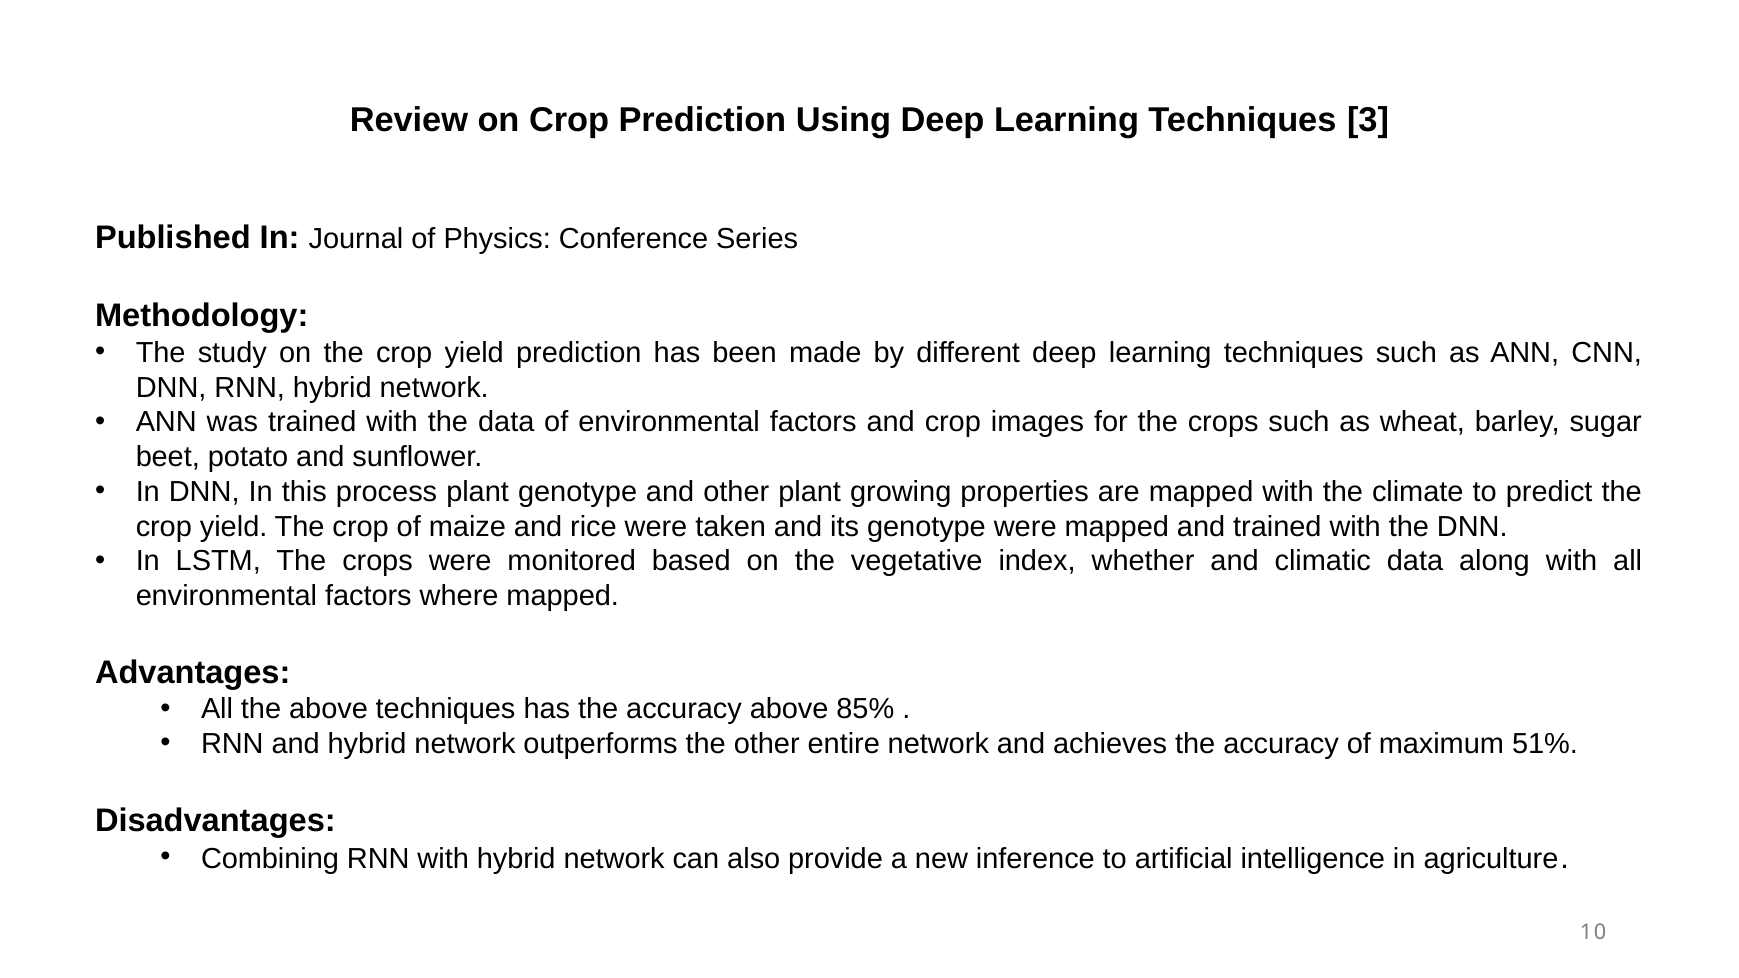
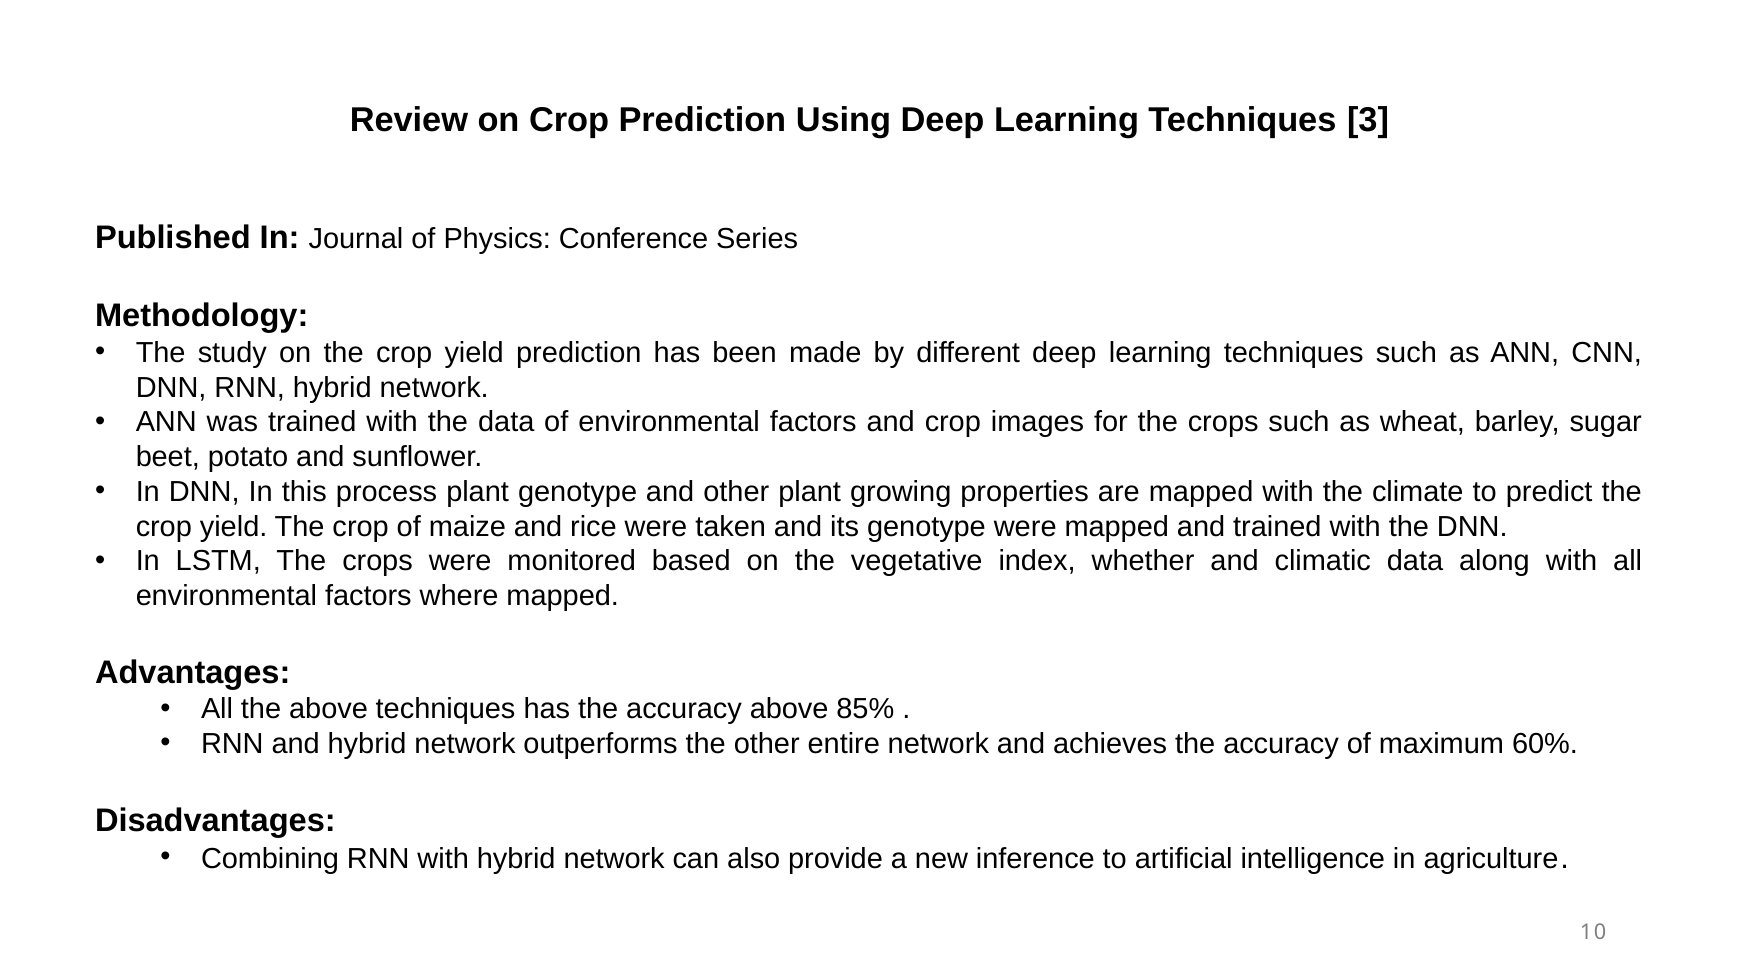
51%: 51% -> 60%
